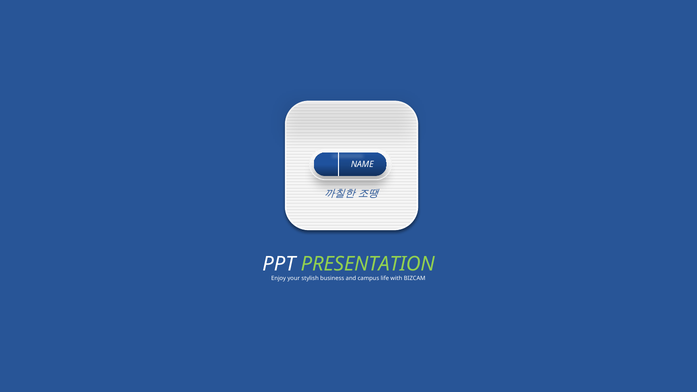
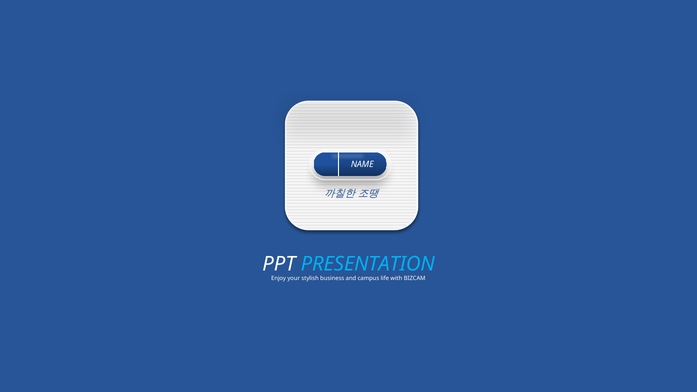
PRESENTATION colour: light green -> light blue
